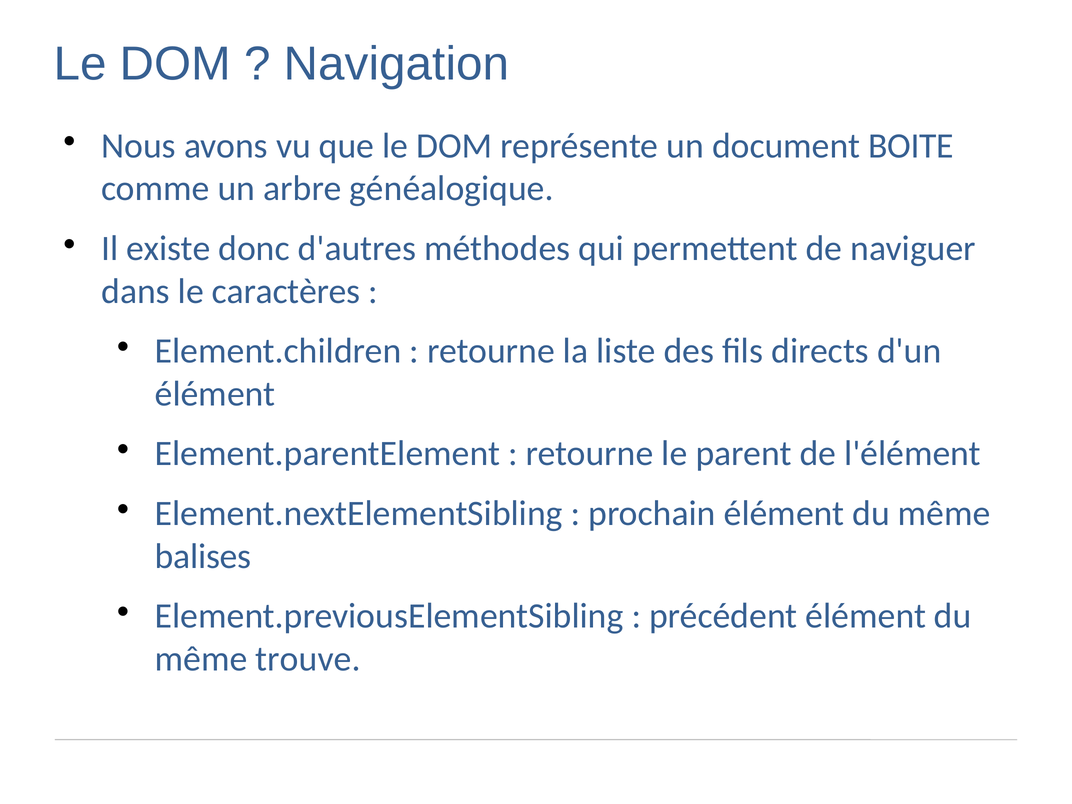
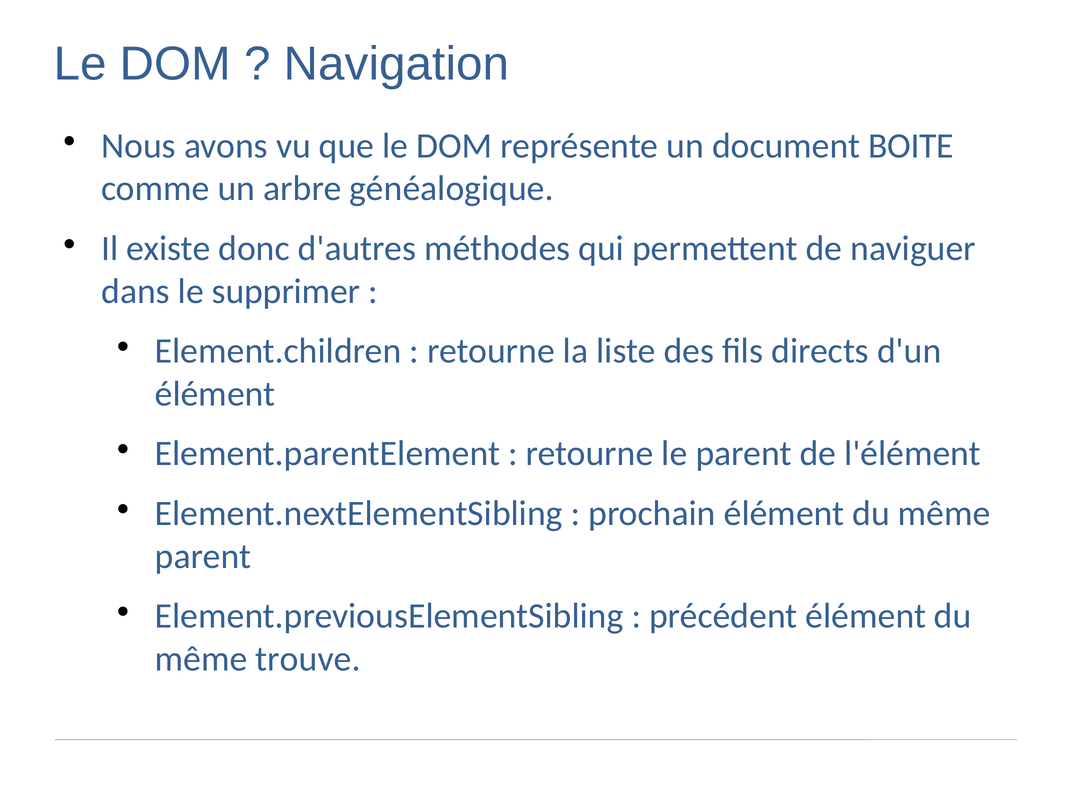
caractères: caractères -> supprimer
balises at (203, 556): balises -> parent
